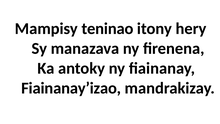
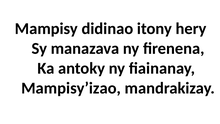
teninao: teninao -> didinao
Fiainanay’izao: Fiainanay’izao -> Mampisy’izao
